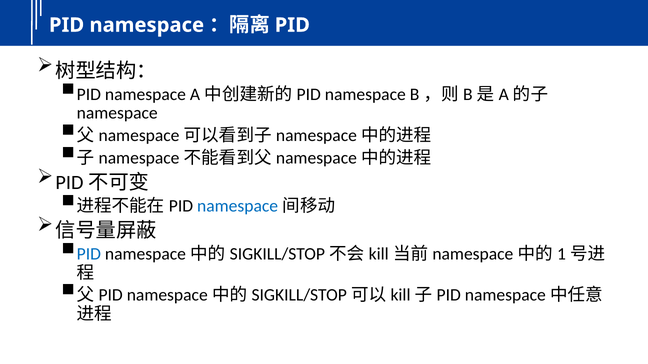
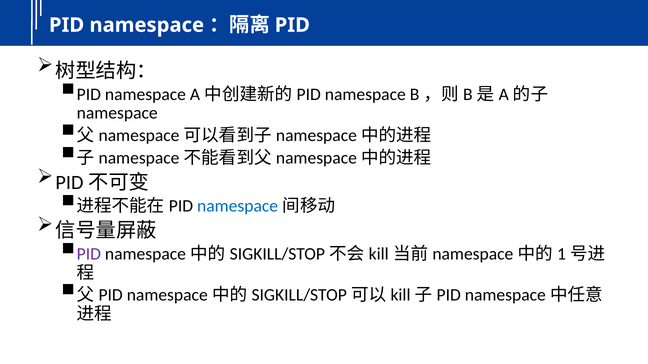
PID at (89, 254) colour: blue -> purple
